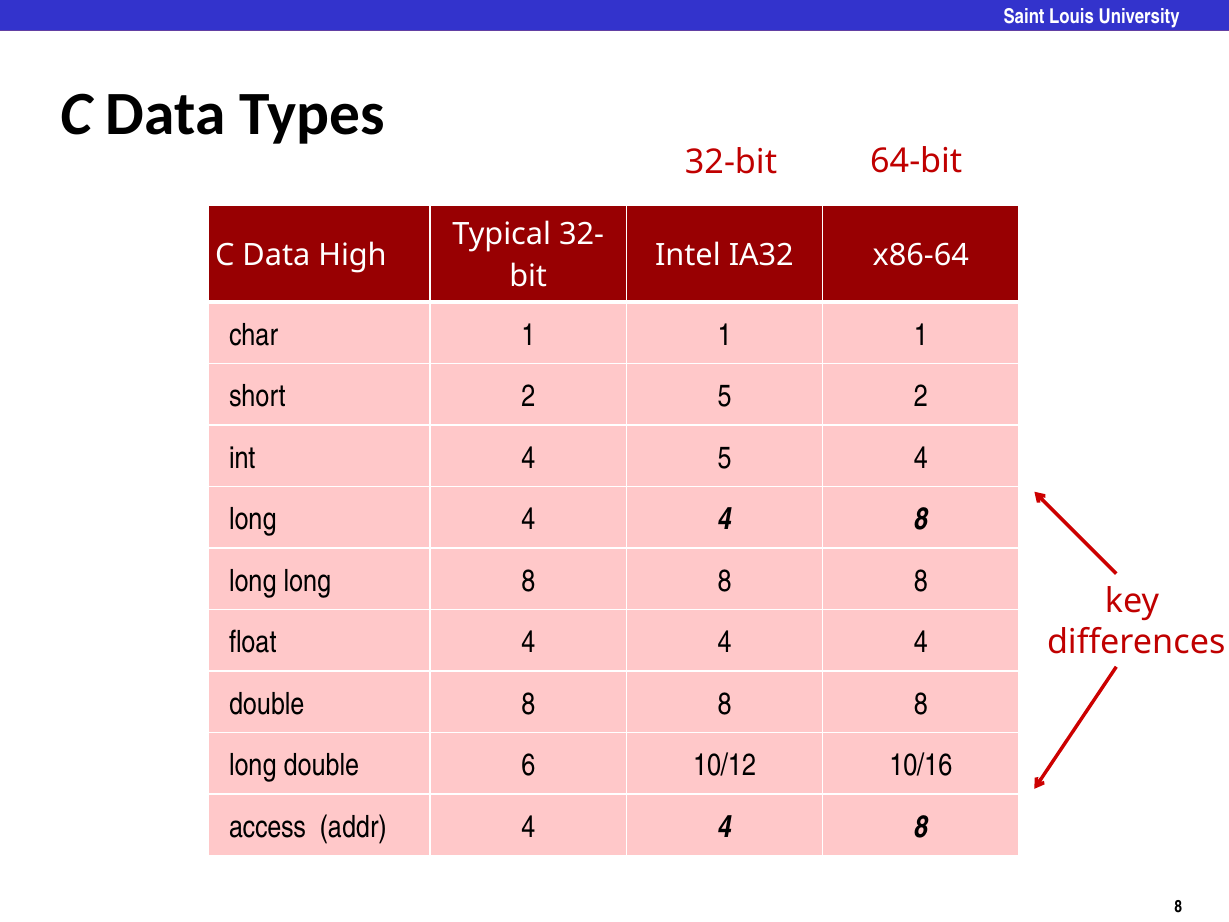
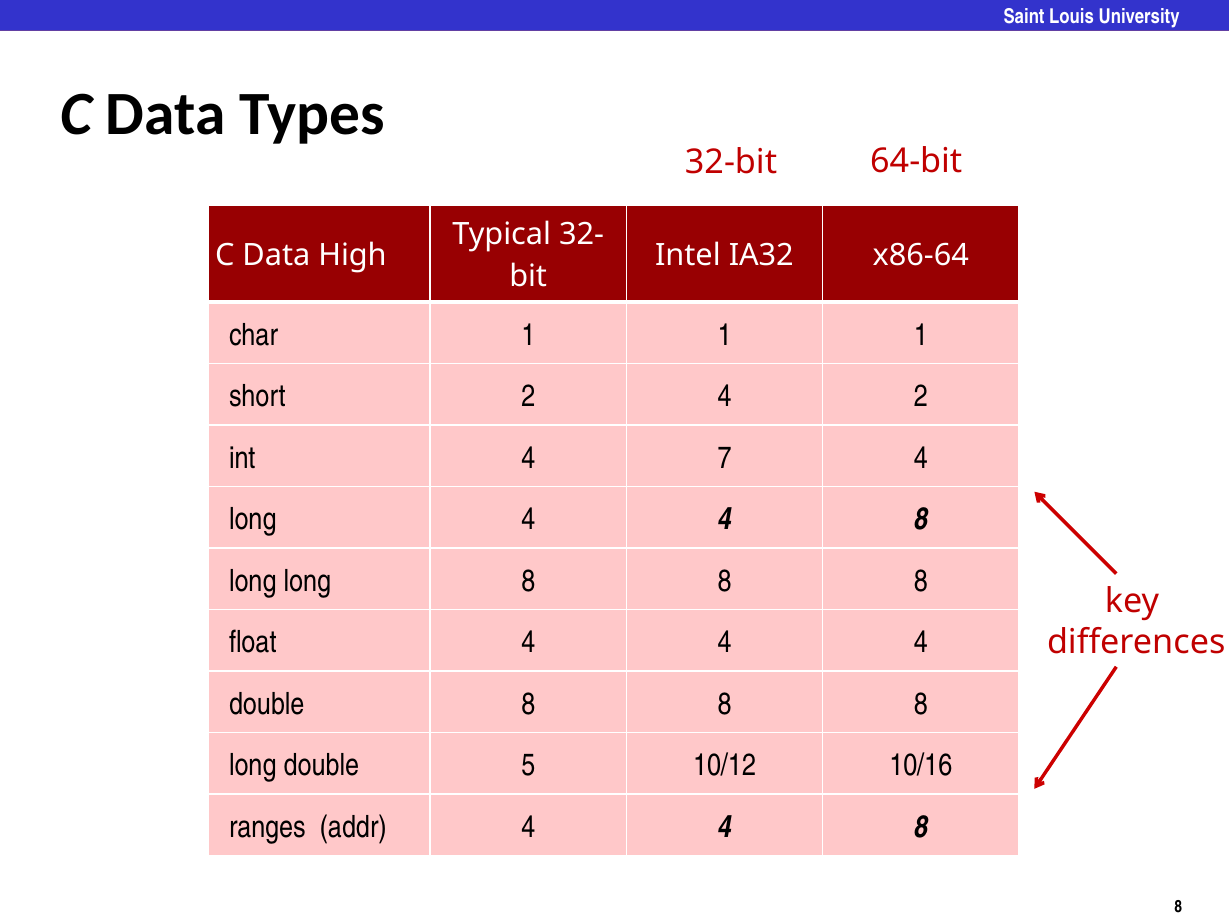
2 5: 5 -> 4
4 5: 5 -> 7
6: 6 -> 5
access: access -> ranges
